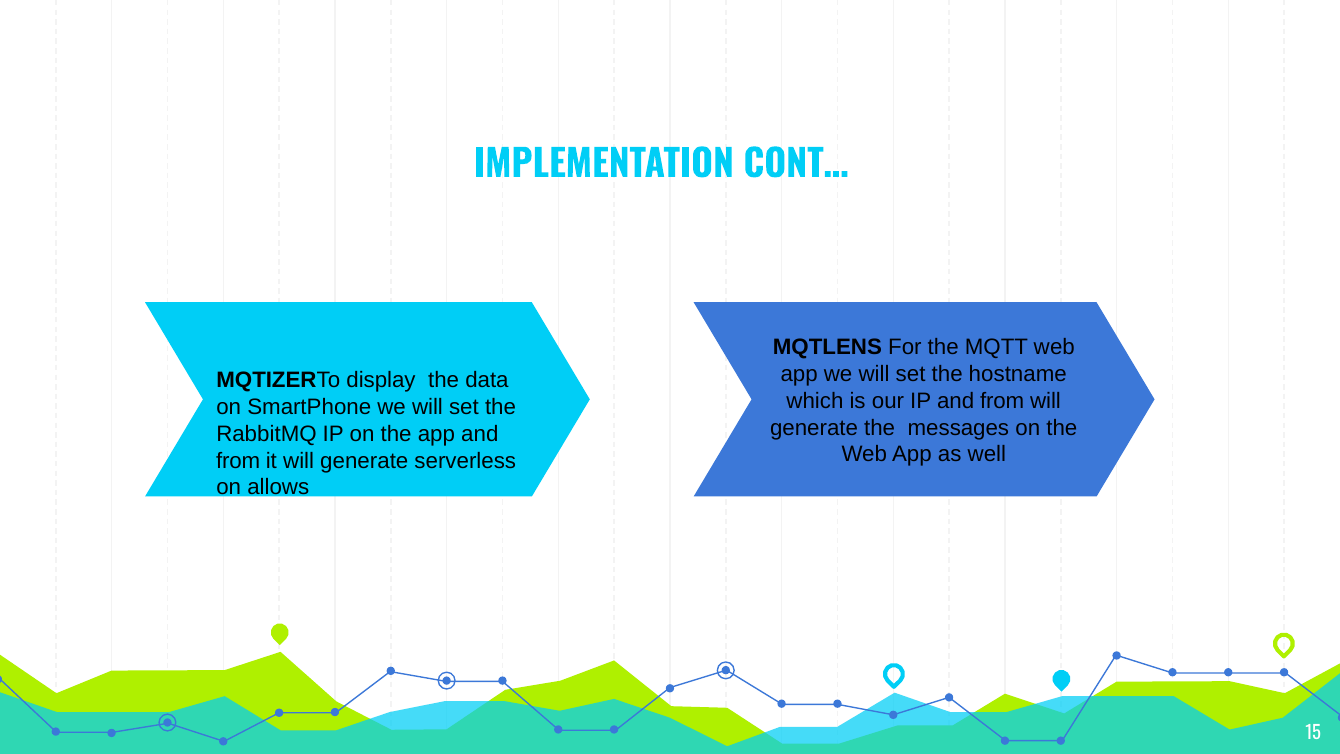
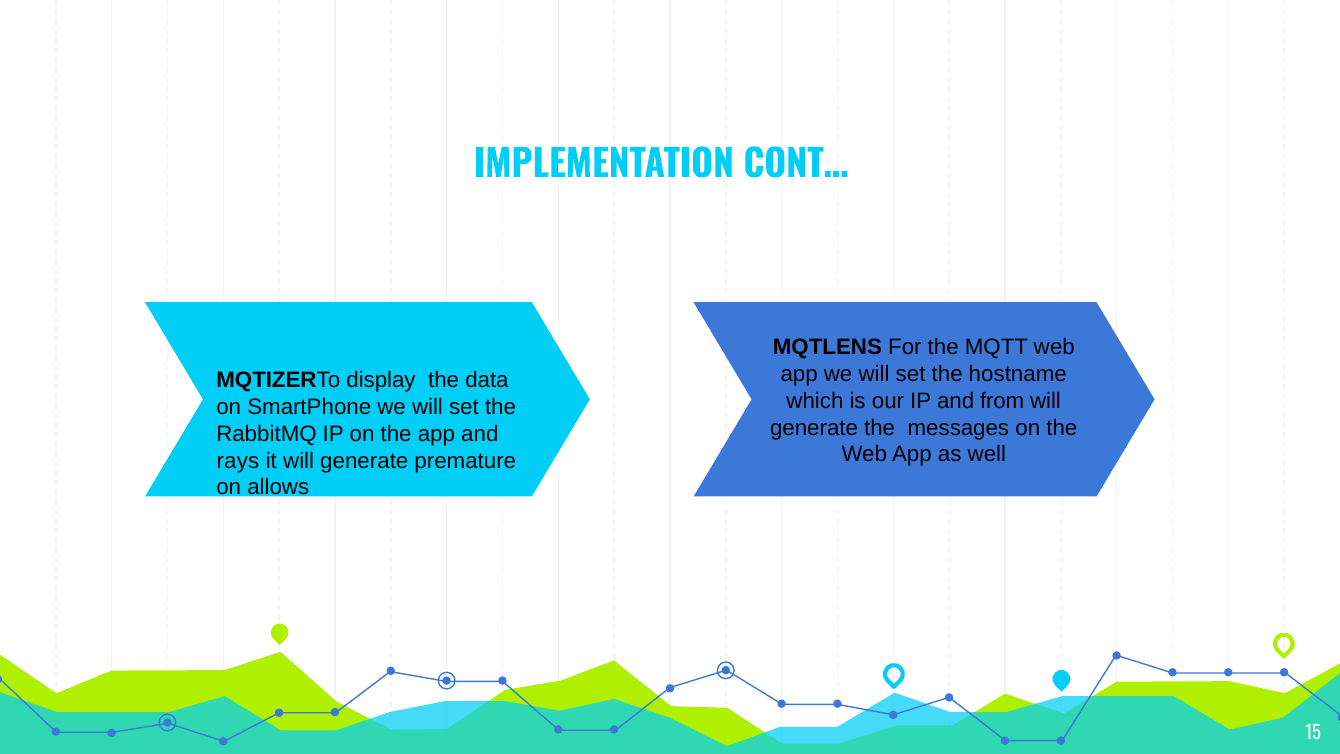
from at (238, 461): from -> rays
serverless: serverless -> premature
